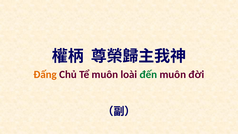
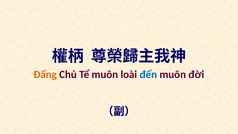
đến colour: green -> blue
